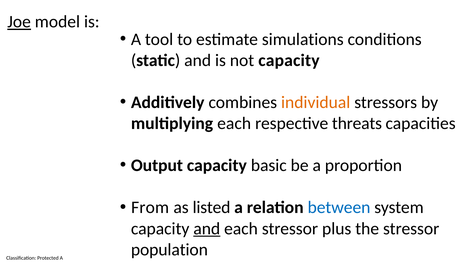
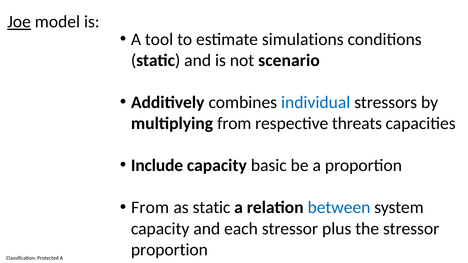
not capacity: capacity -> scenario
individual colour: orange -> blue
multiplying each: each -> from
Output: Output -> Include
as listed: listed -> static
and at (207, 229) underline: present -> none
population at (169, 250): population -> proportion
